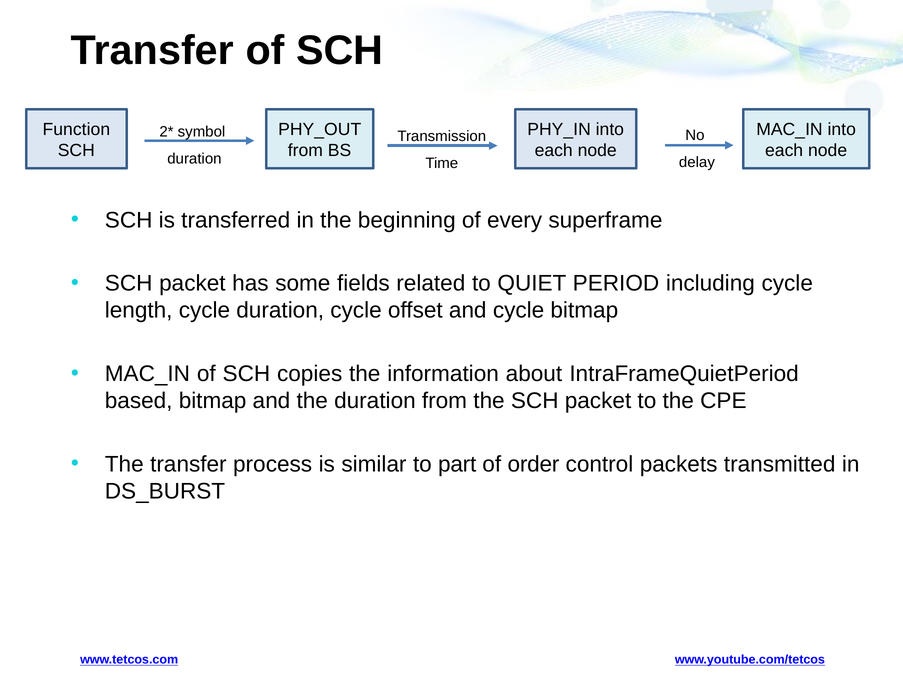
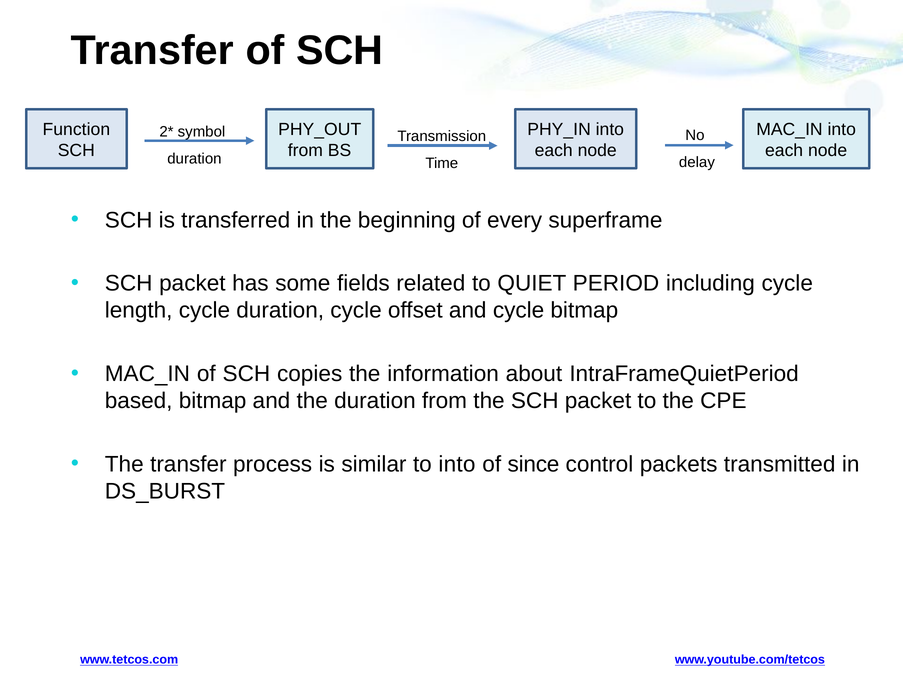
to part: part -> into
order: order -> since
